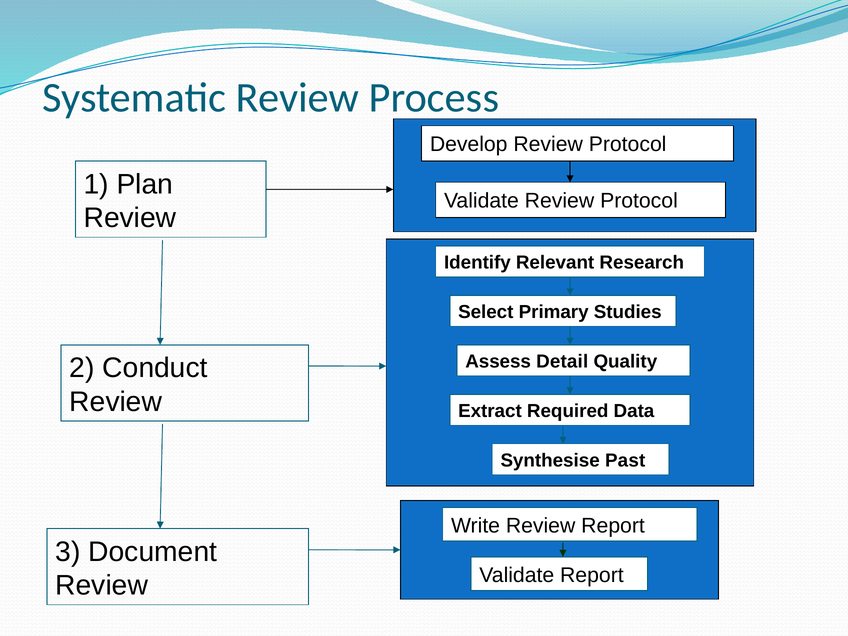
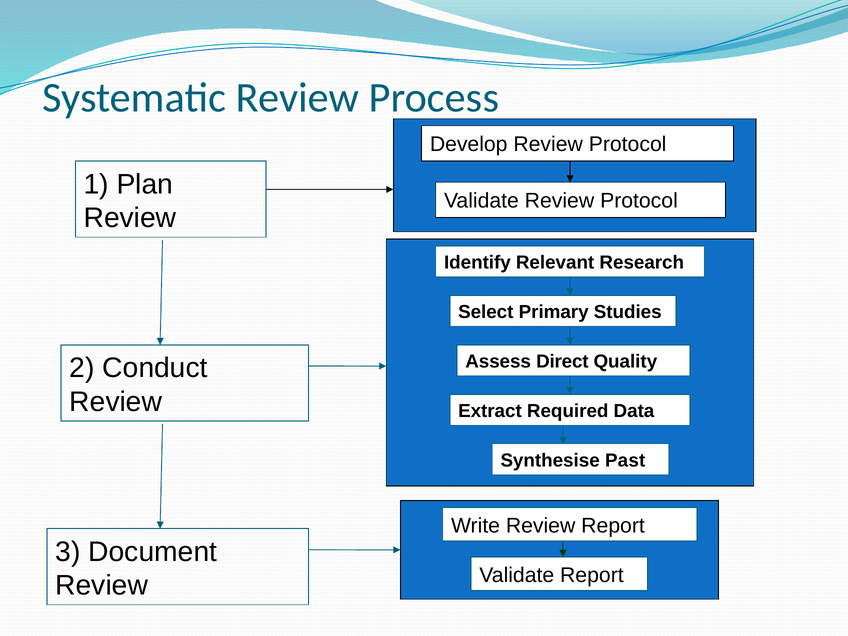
Detail: Detail -> Direct
